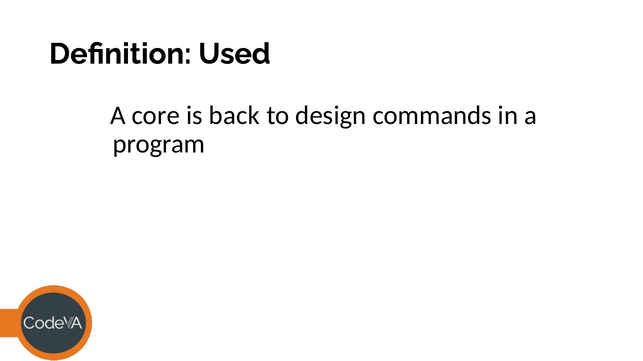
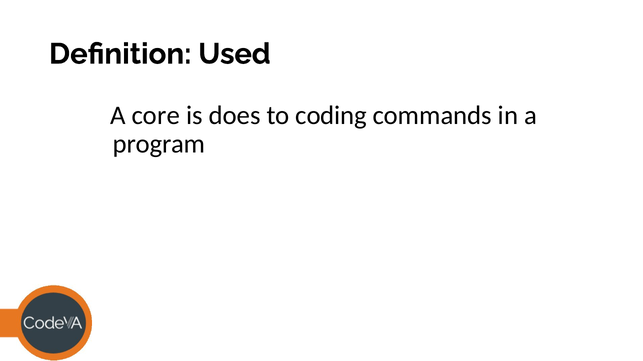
back: back -> does
design: design -> coding
